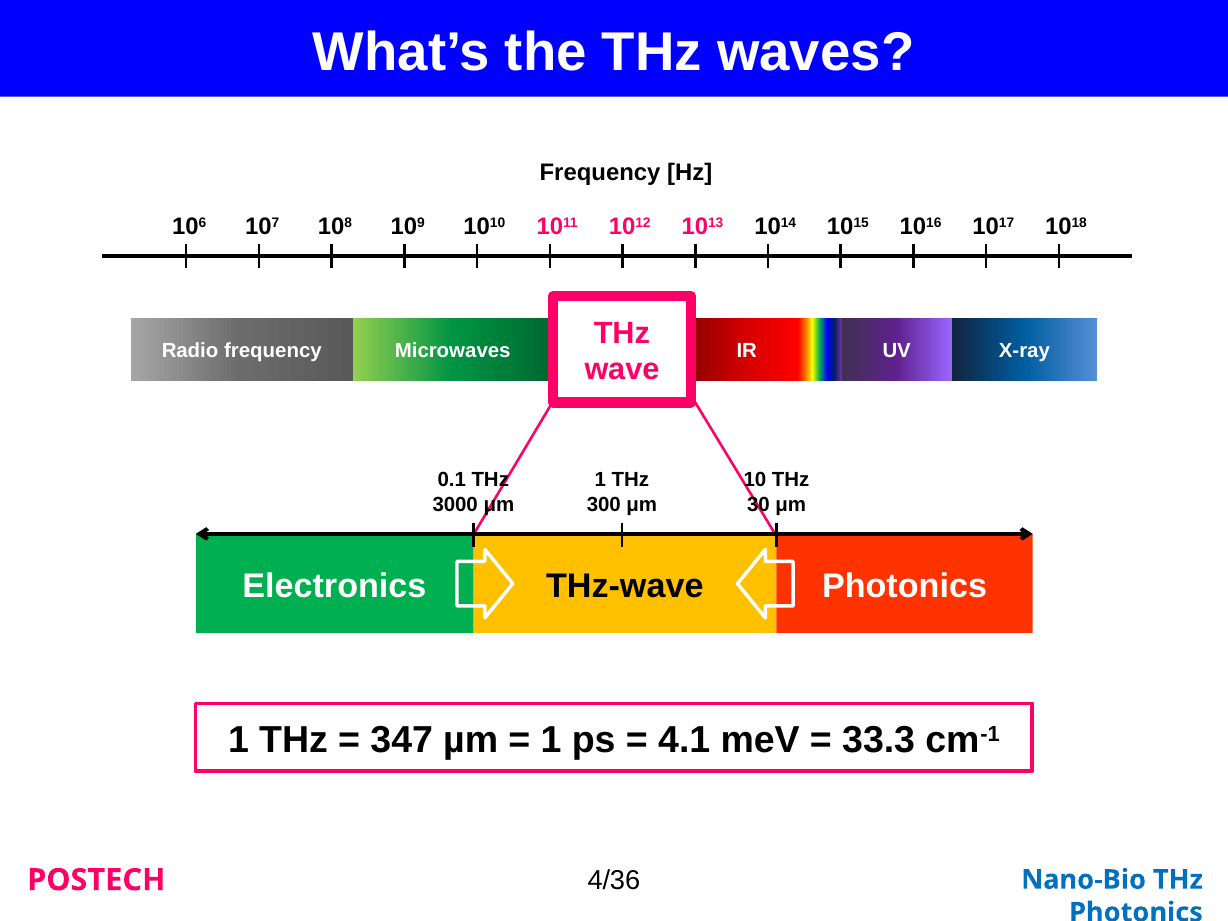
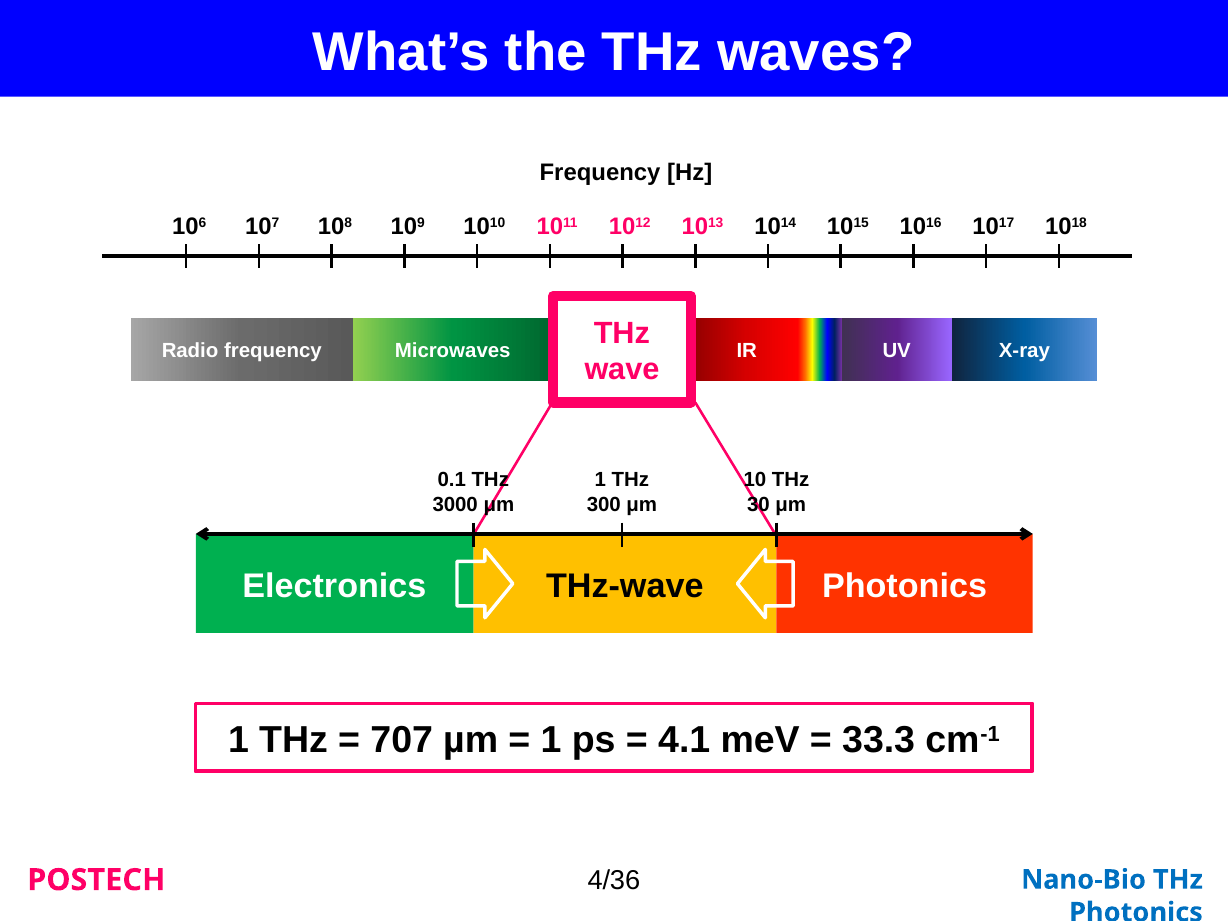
347: 347 -> 707
